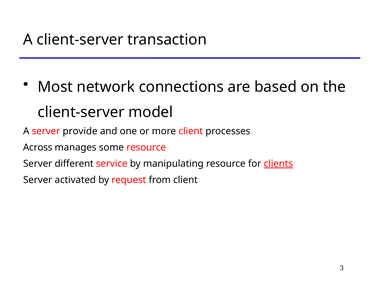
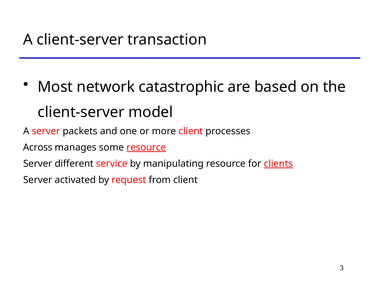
connections: connections -> catastrophic
provide: provide -> packets
resource at (146, 147) underline: none -> present
